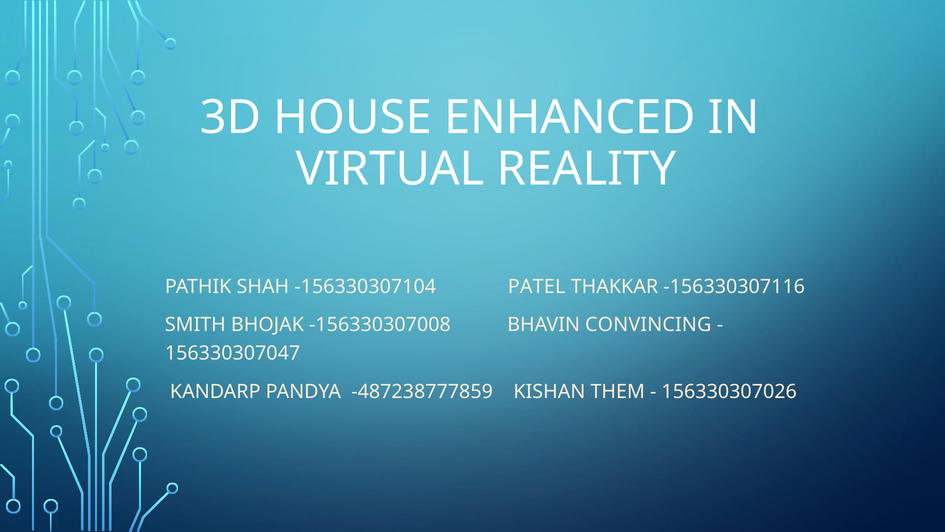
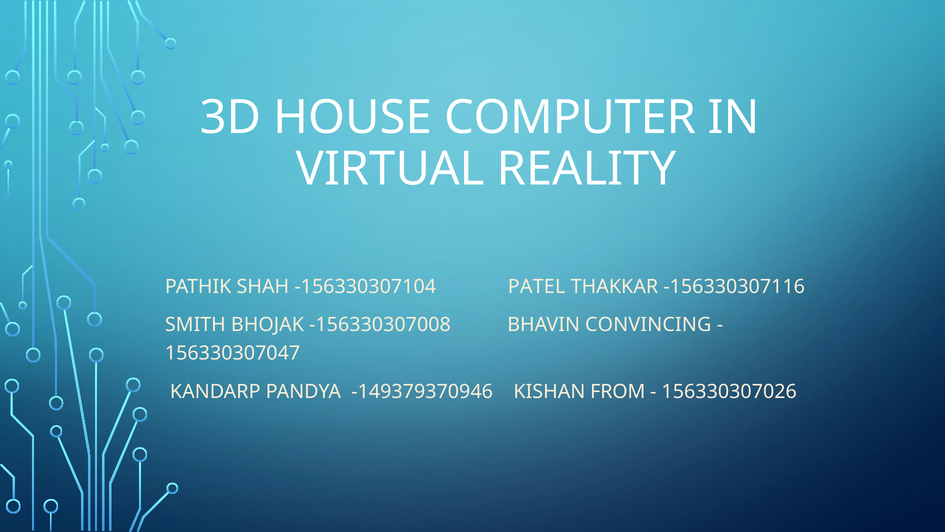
ENHANCED: ENHANCED -> COMPUTER
-487238777859: -487238777859 -> -149379370946
THEM: THEM -> FROM
